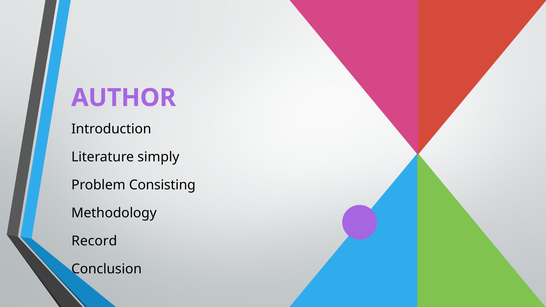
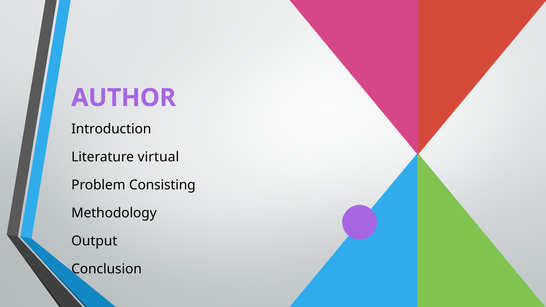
simply: simply -> virtual
Record: Record -> Output
